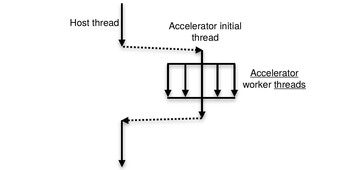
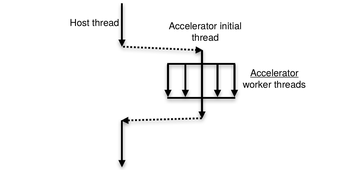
threads underline: present -> none
